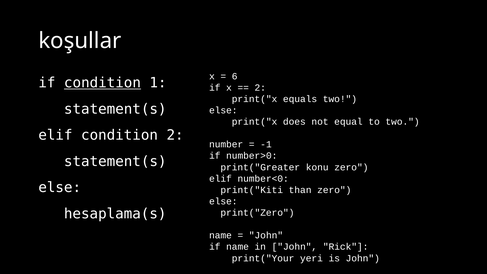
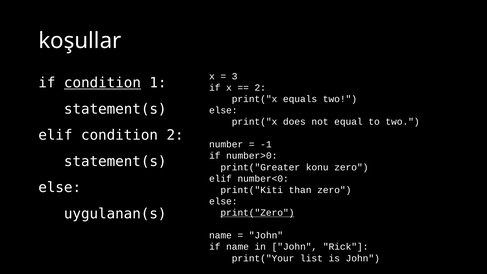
6: 6 -> 3
hesaplama(s: hesaplama(s -> uygulanan(s
print("Zero underline: none -> present
yeri: yeri -> list
